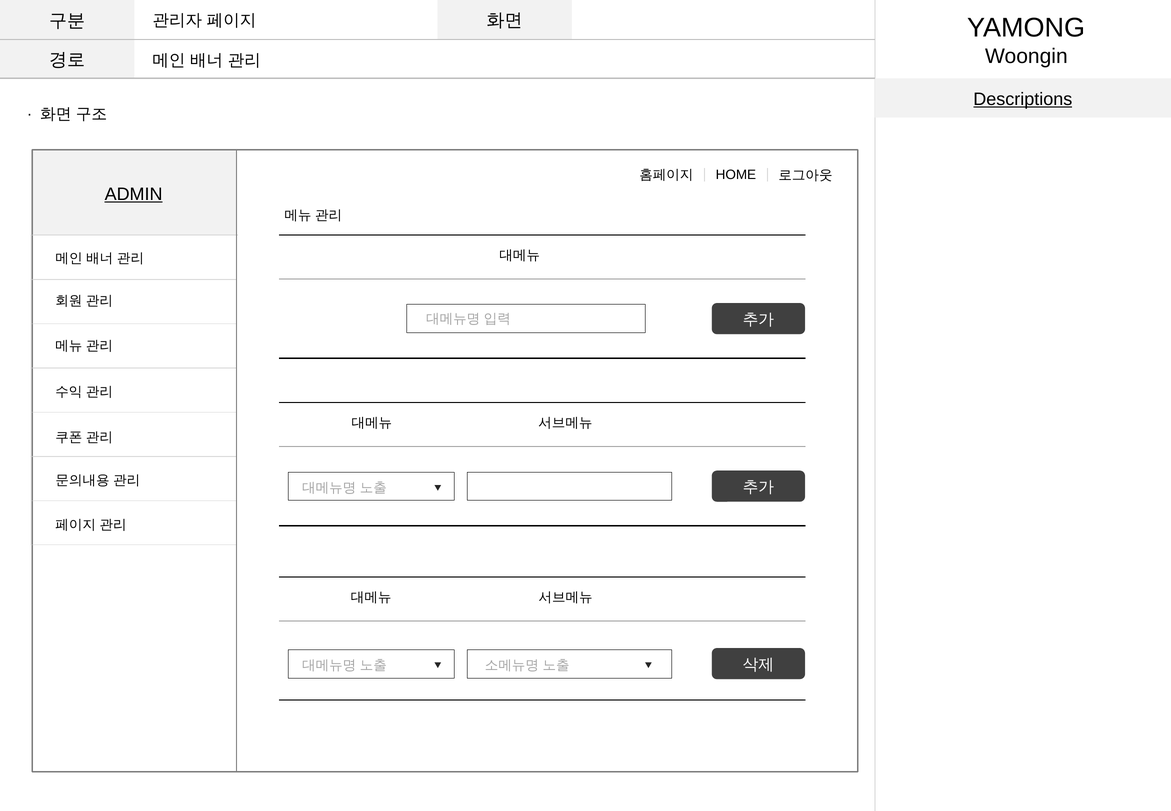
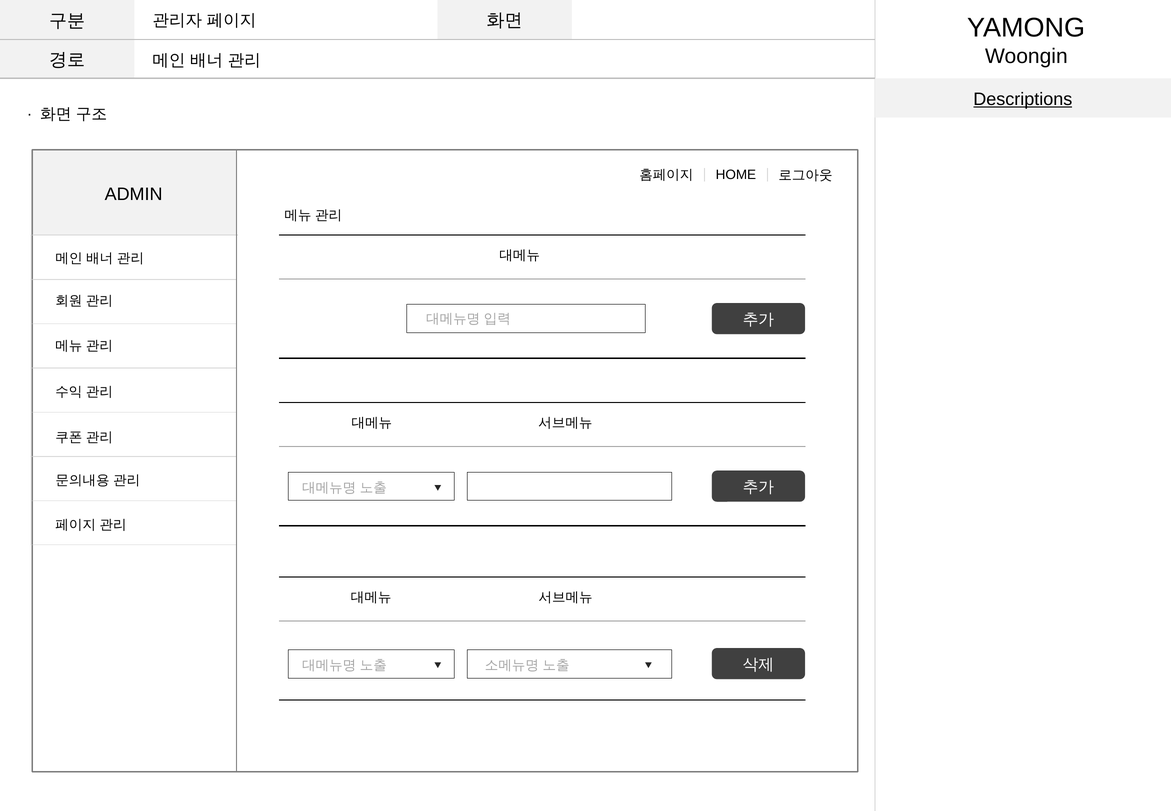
ADMIN underline: present -> none
